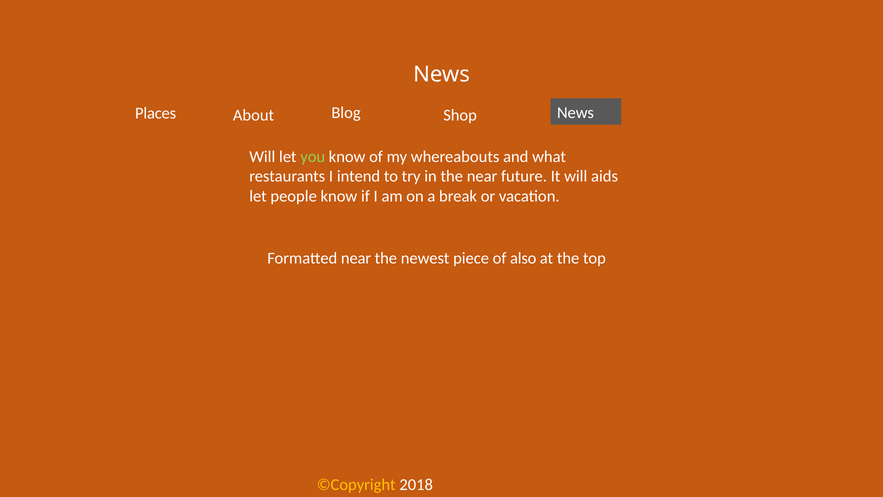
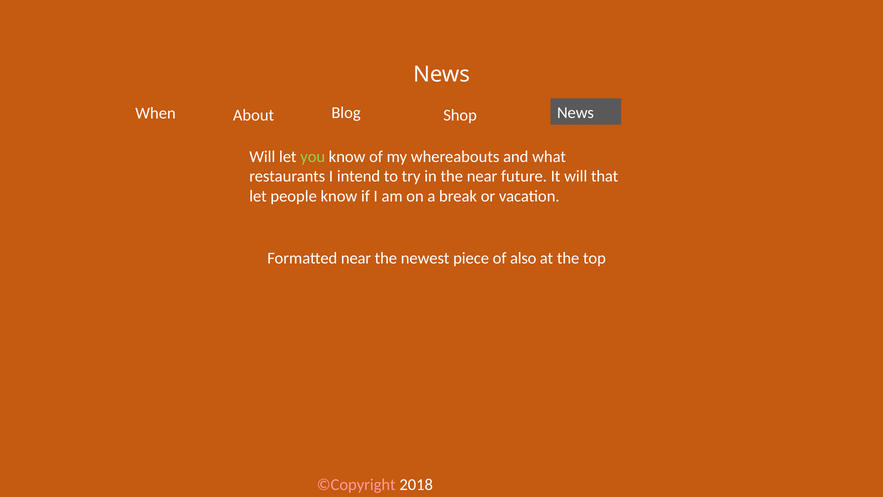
Places: Places -> When
aids: aids -> that
©Copyright colour: yellow -> pink
